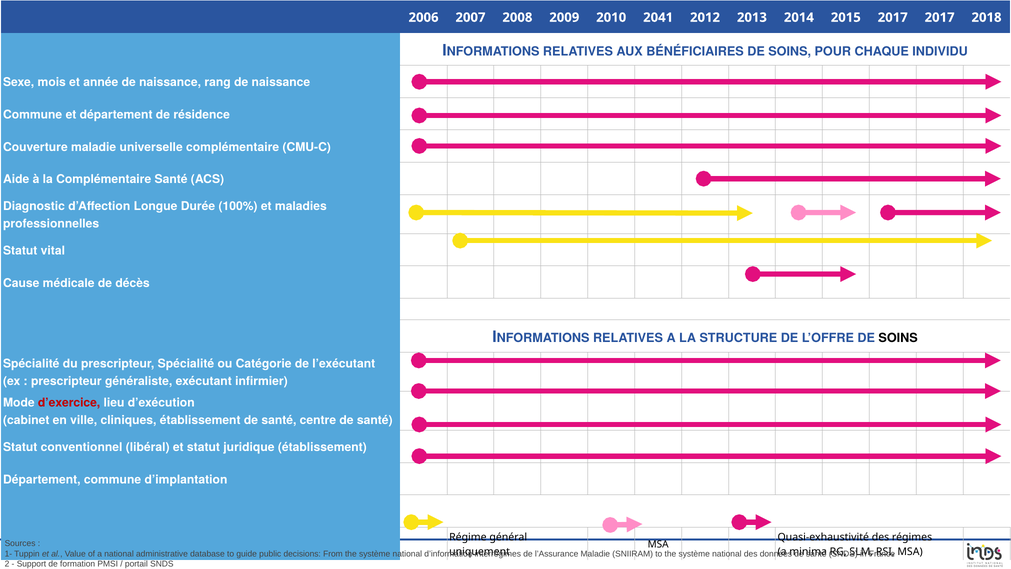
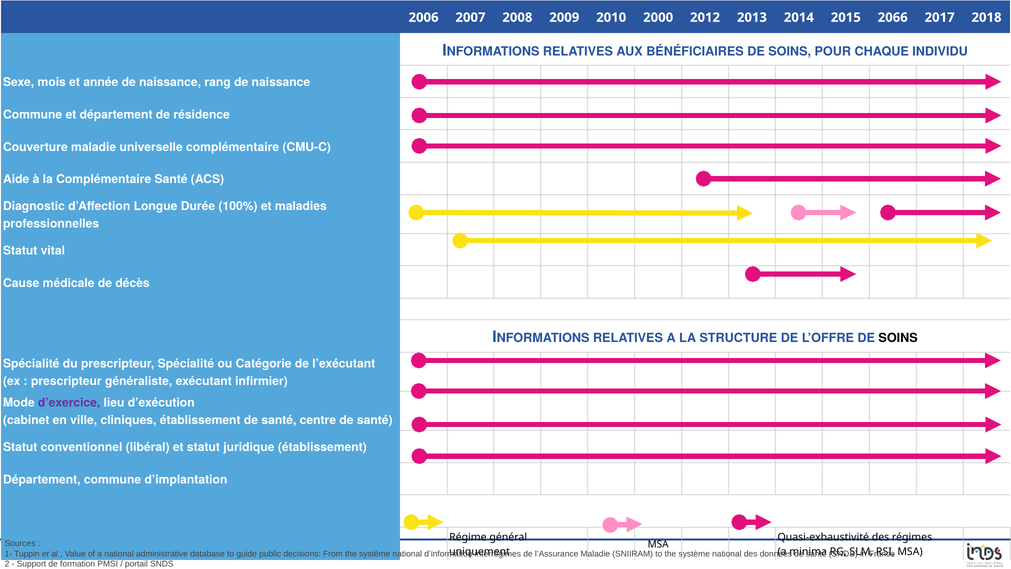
2041: 2041 -> 2000
2015 2017: 2017 -> 2066
d’exercice colour: red -> purple
